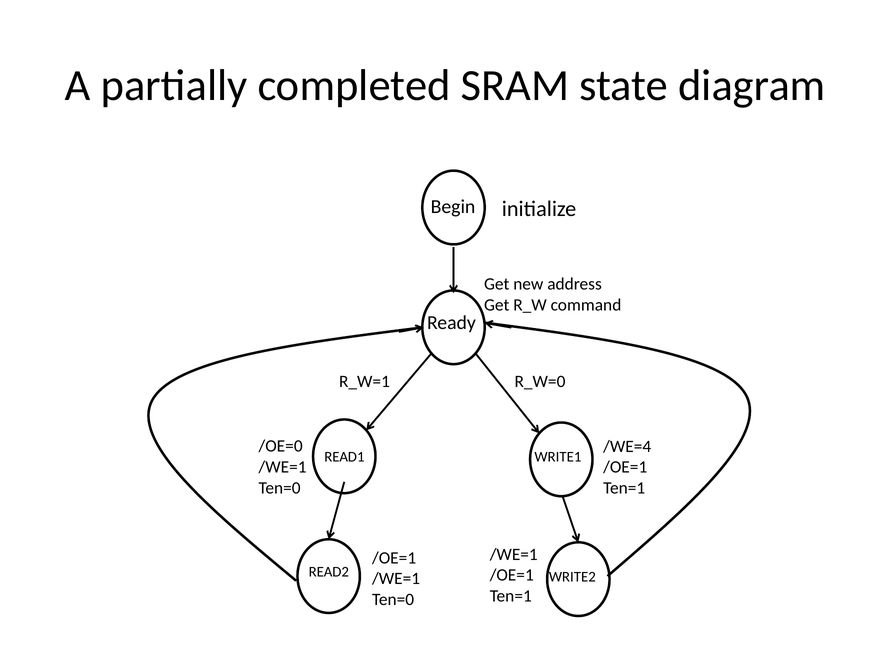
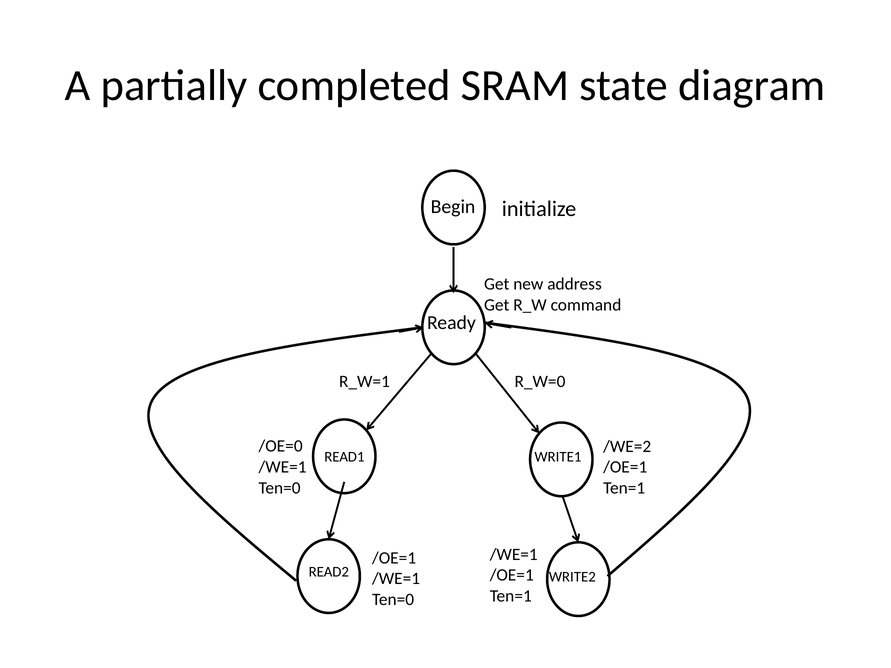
/WE=4: /WE=4 -> /WE=2
